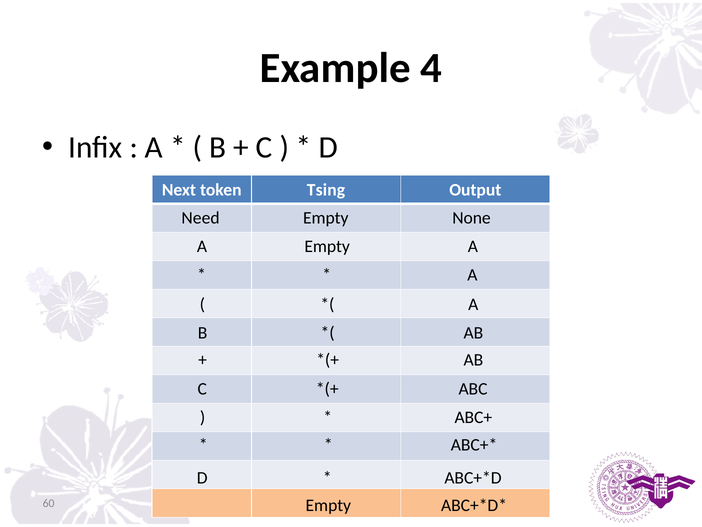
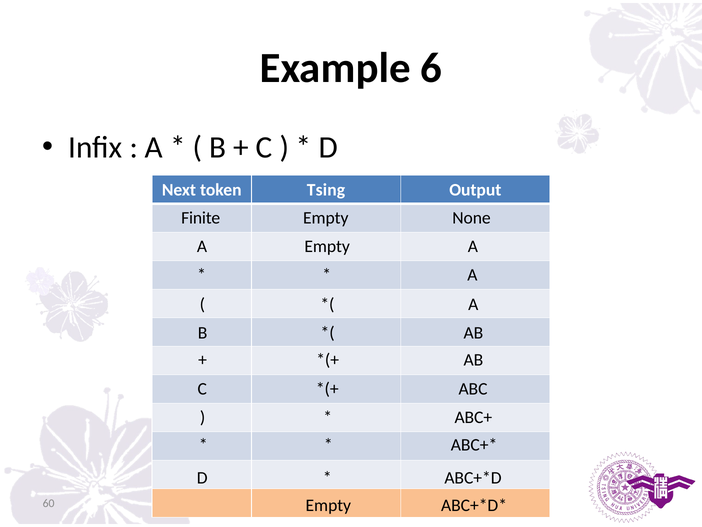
4: 4 -> 6
Need: Need -> Finite
